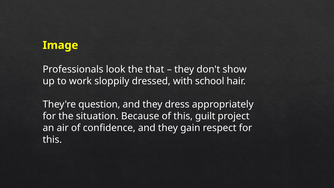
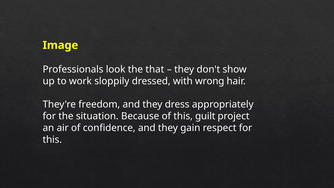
school: school -> wrong
question: question -> freedom
